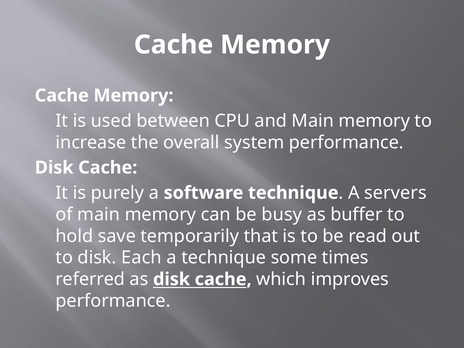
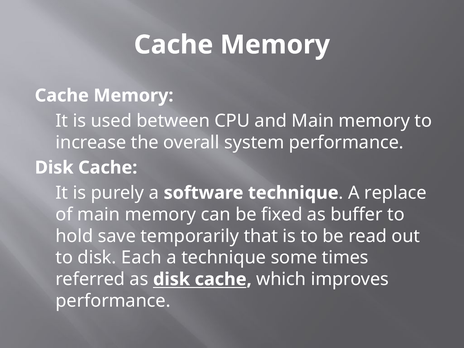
servers: servers -> replace
busy: busy -> fixed
